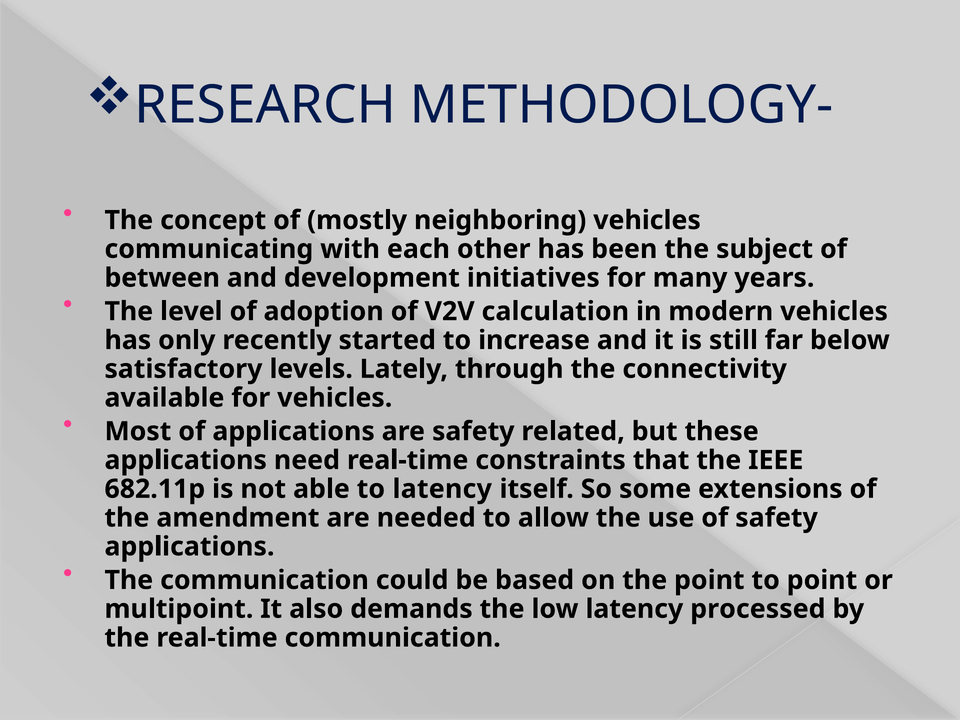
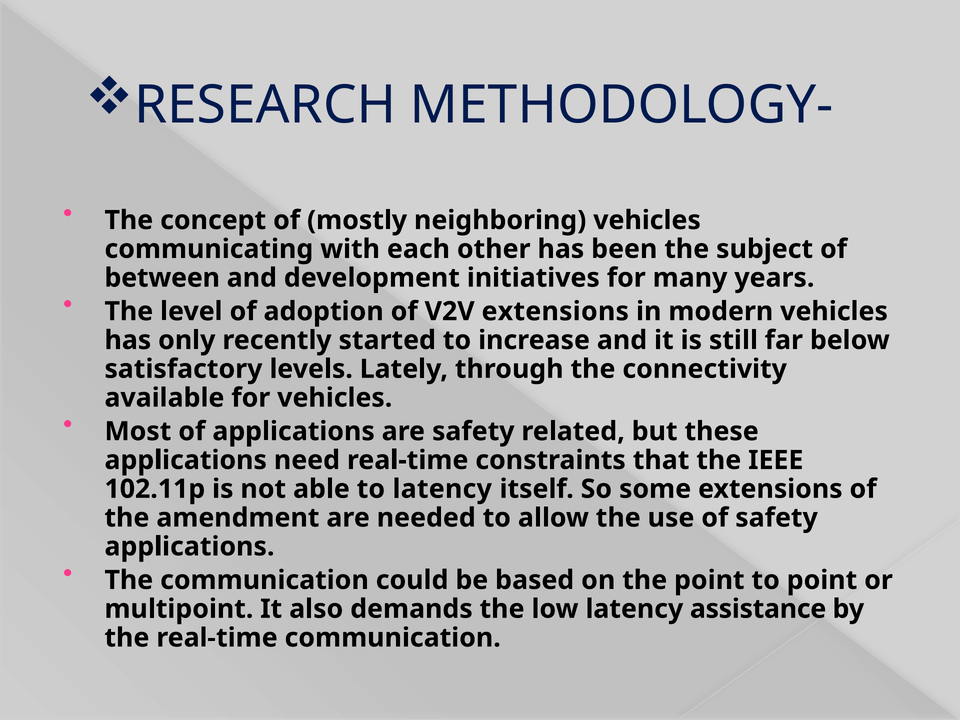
V2V calculation: calculation -> extensions
682.11p: 682.11p -> 102.11p
processed: processed -> assistance
